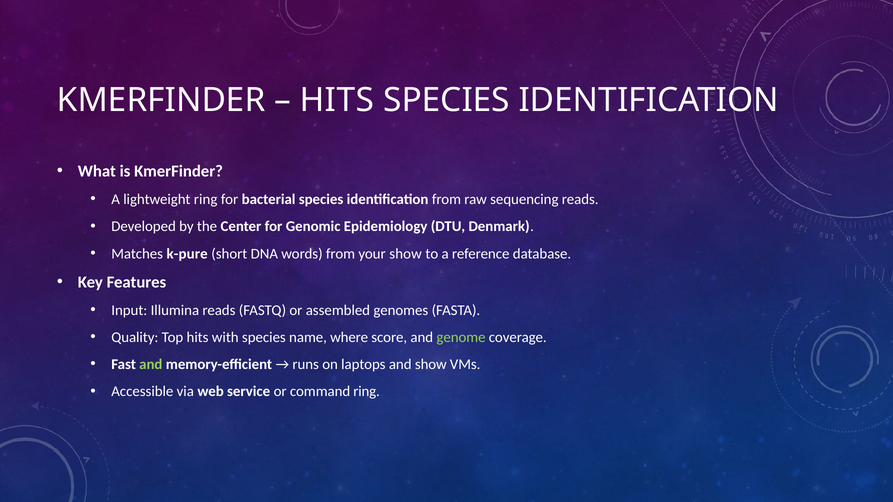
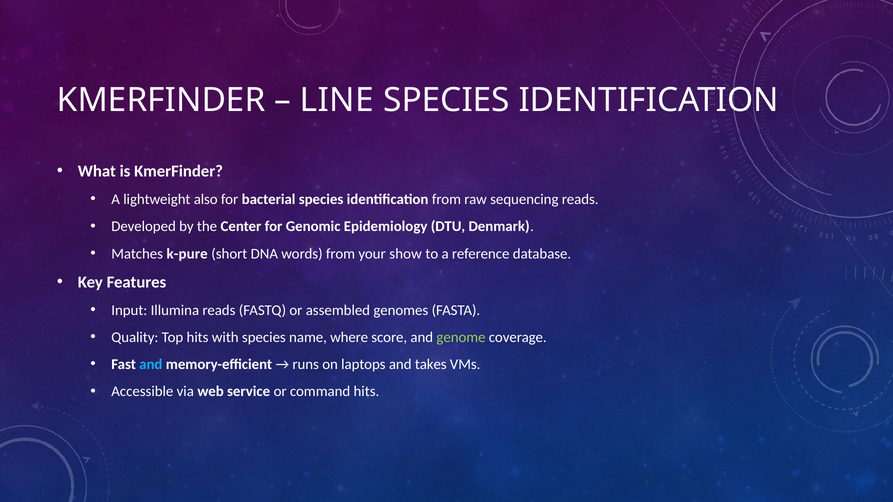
HITS at (337, 100): HITS -> LINE
lightweight ring: ring -> also
and at (151, 365) colour: light green -> light blue
and show: show -> takes
command ring: ring -> hits
